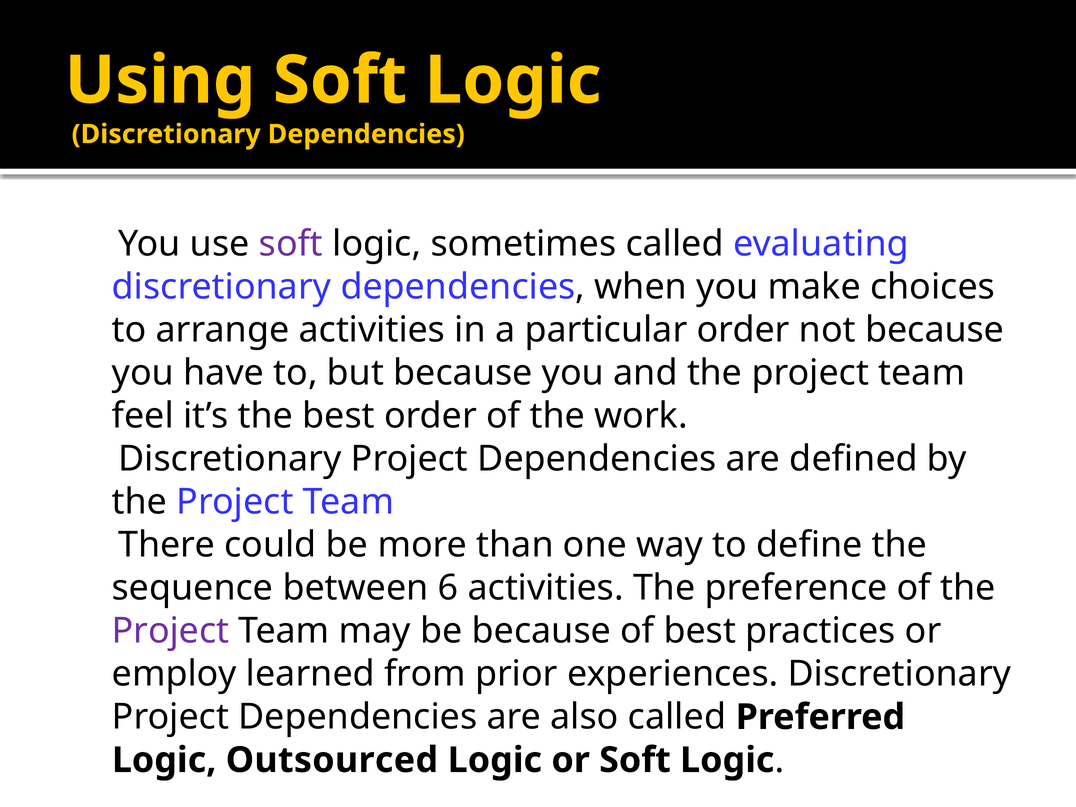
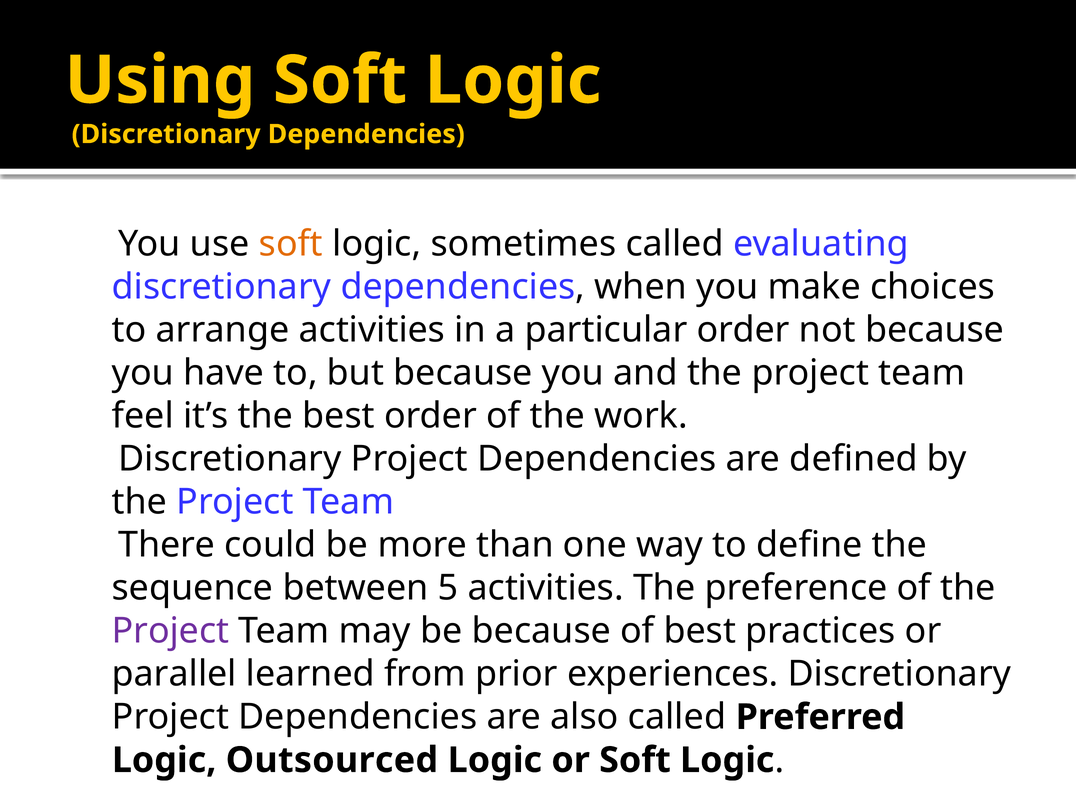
soft at (291, 244) colour: purple -> orange
6: 6 -> 5
employ: employ -> parallel
